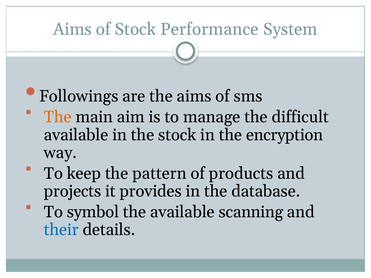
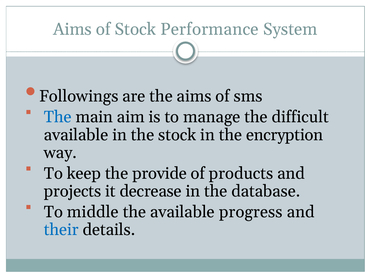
The at (58, 117) colour: orange -> blue
pattern: pattern -> provide
provides: provides -> decrease
symbol: symbol -> middle
scanning: scanning -> progress
